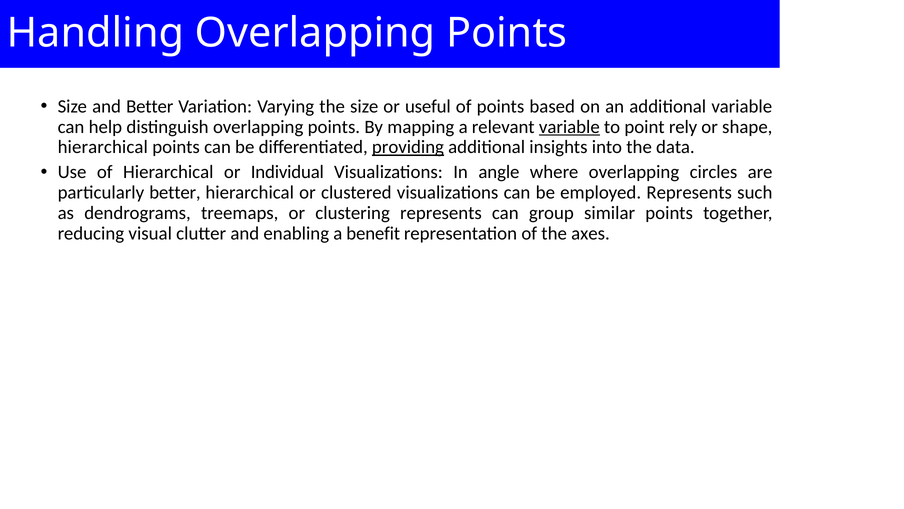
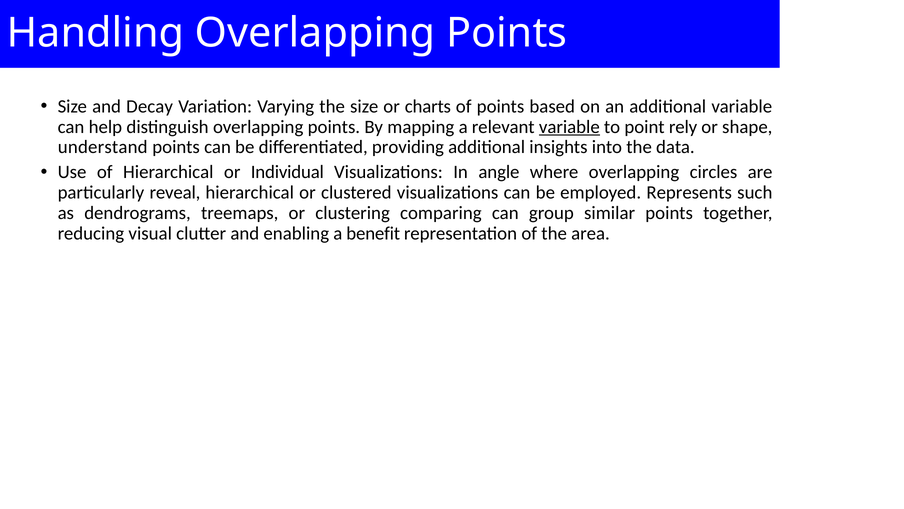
and Better: Better -> Decay
useful: useful -> charts
hierarchical at (103, 147): hierarchical -> understand
providing underline: present -> none
particularly better: better -> reveal
clustering represents: represents -> comparing
axes: axes -> area
